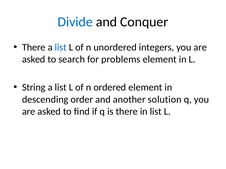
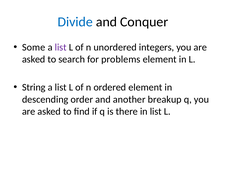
There at (34, 47): There -> Some
list at (61, 47) colour: blue -> purple
solution: solution -> breakup
